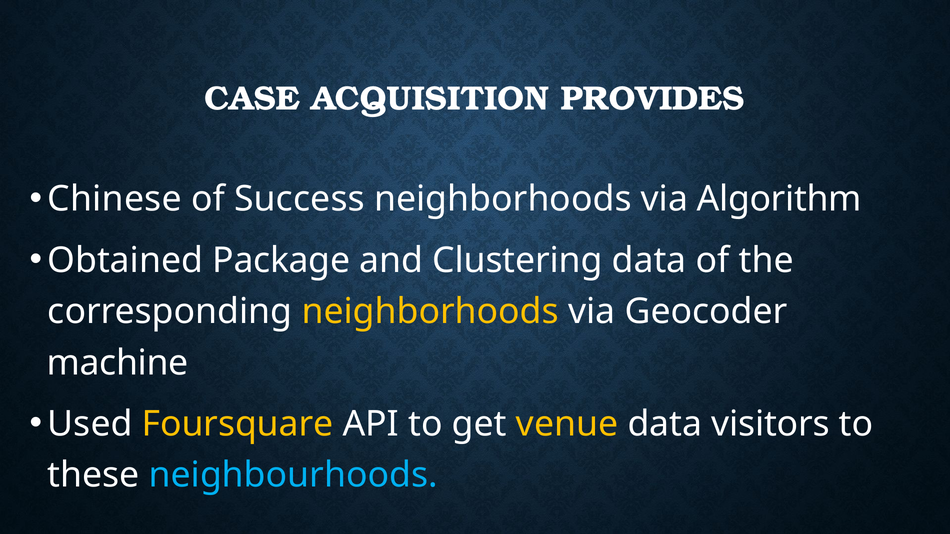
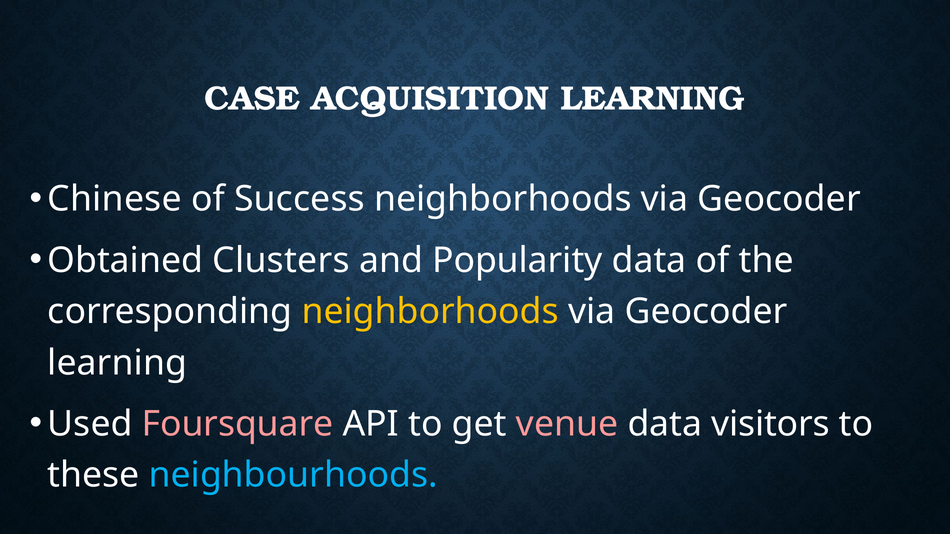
ACQUISITION PROVIDES: PROVIDES -> LEARNING
Algorithm at (779, 199): Algorithm -> Geocoder
Package: Package -> Clusters
Clustering: Clustering -> Popularity
machine at (118, 363): machine -> learning
Foursquare colour: yellow -> pink
venue colour: yellow -> pink
